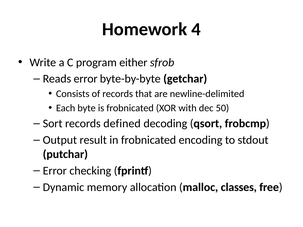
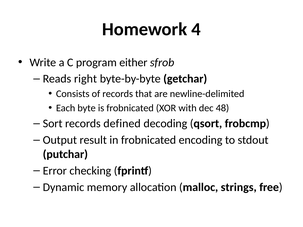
Reads error: error -> right
50: 50 -> 48
classes: classes -> strings
